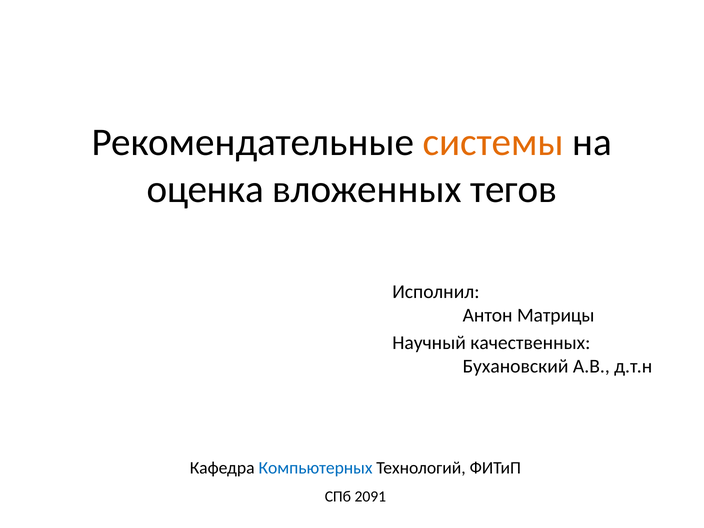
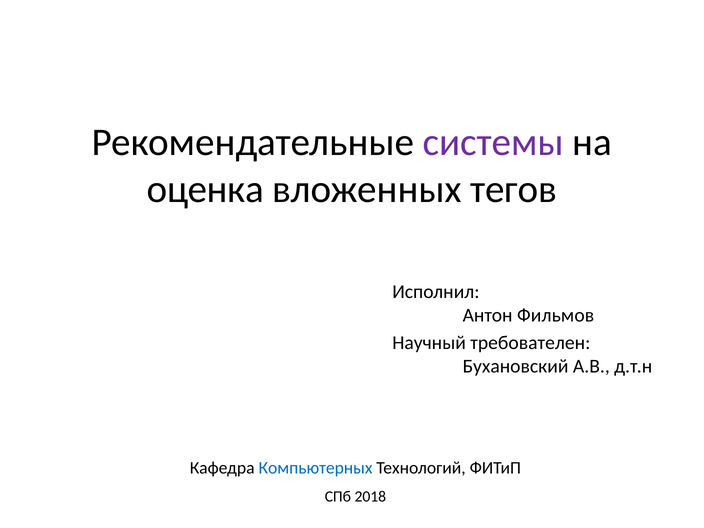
системы colour: orange -> purple
Матрицы: Матрицы -> Фильмов
качественных: качественных -> требователен
2091: 2091 -> 2018
